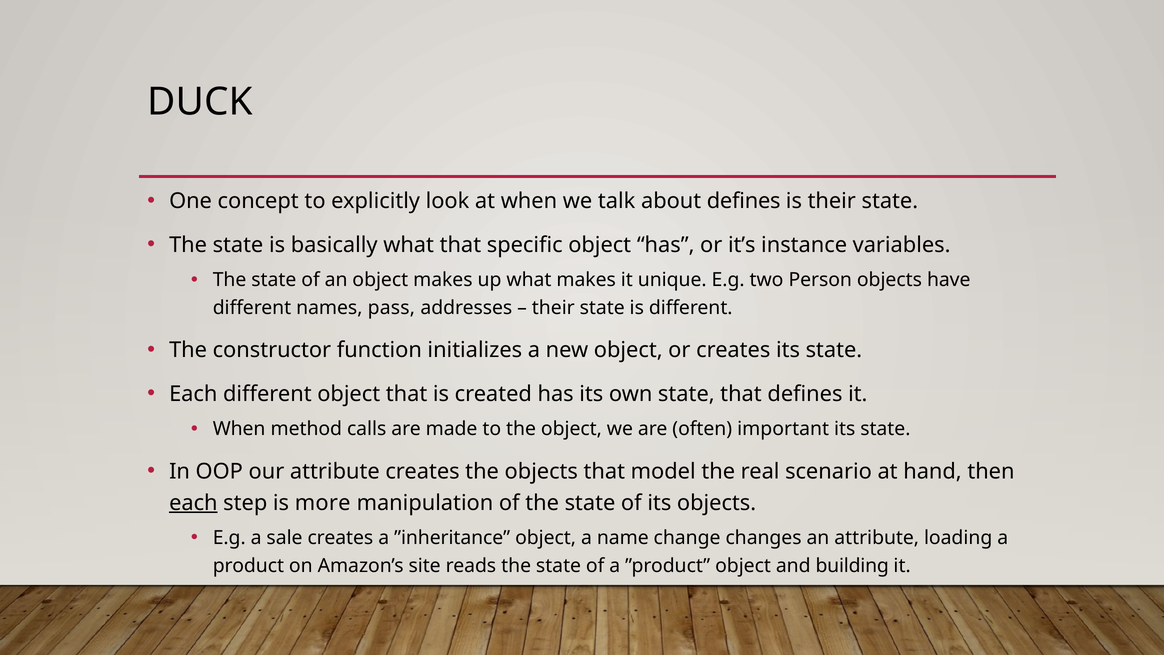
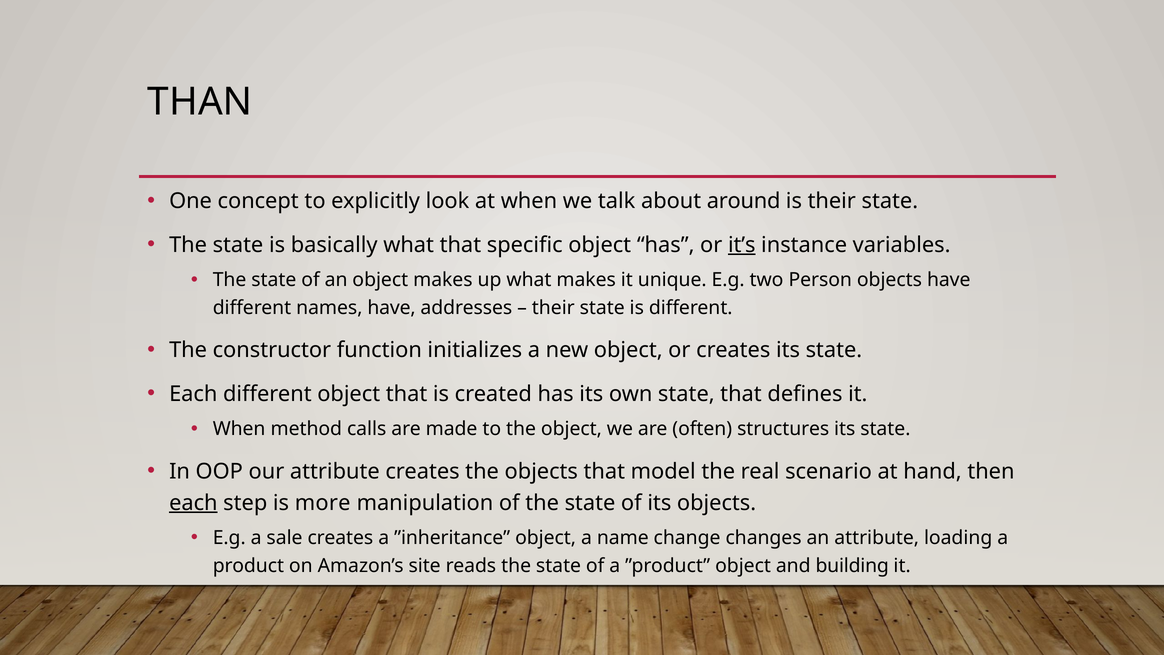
DUCK: DUCK -> THAN
about defines: defines -> around
it’s underline: none -> present
names pass: pass -> have
important: important -> structures
